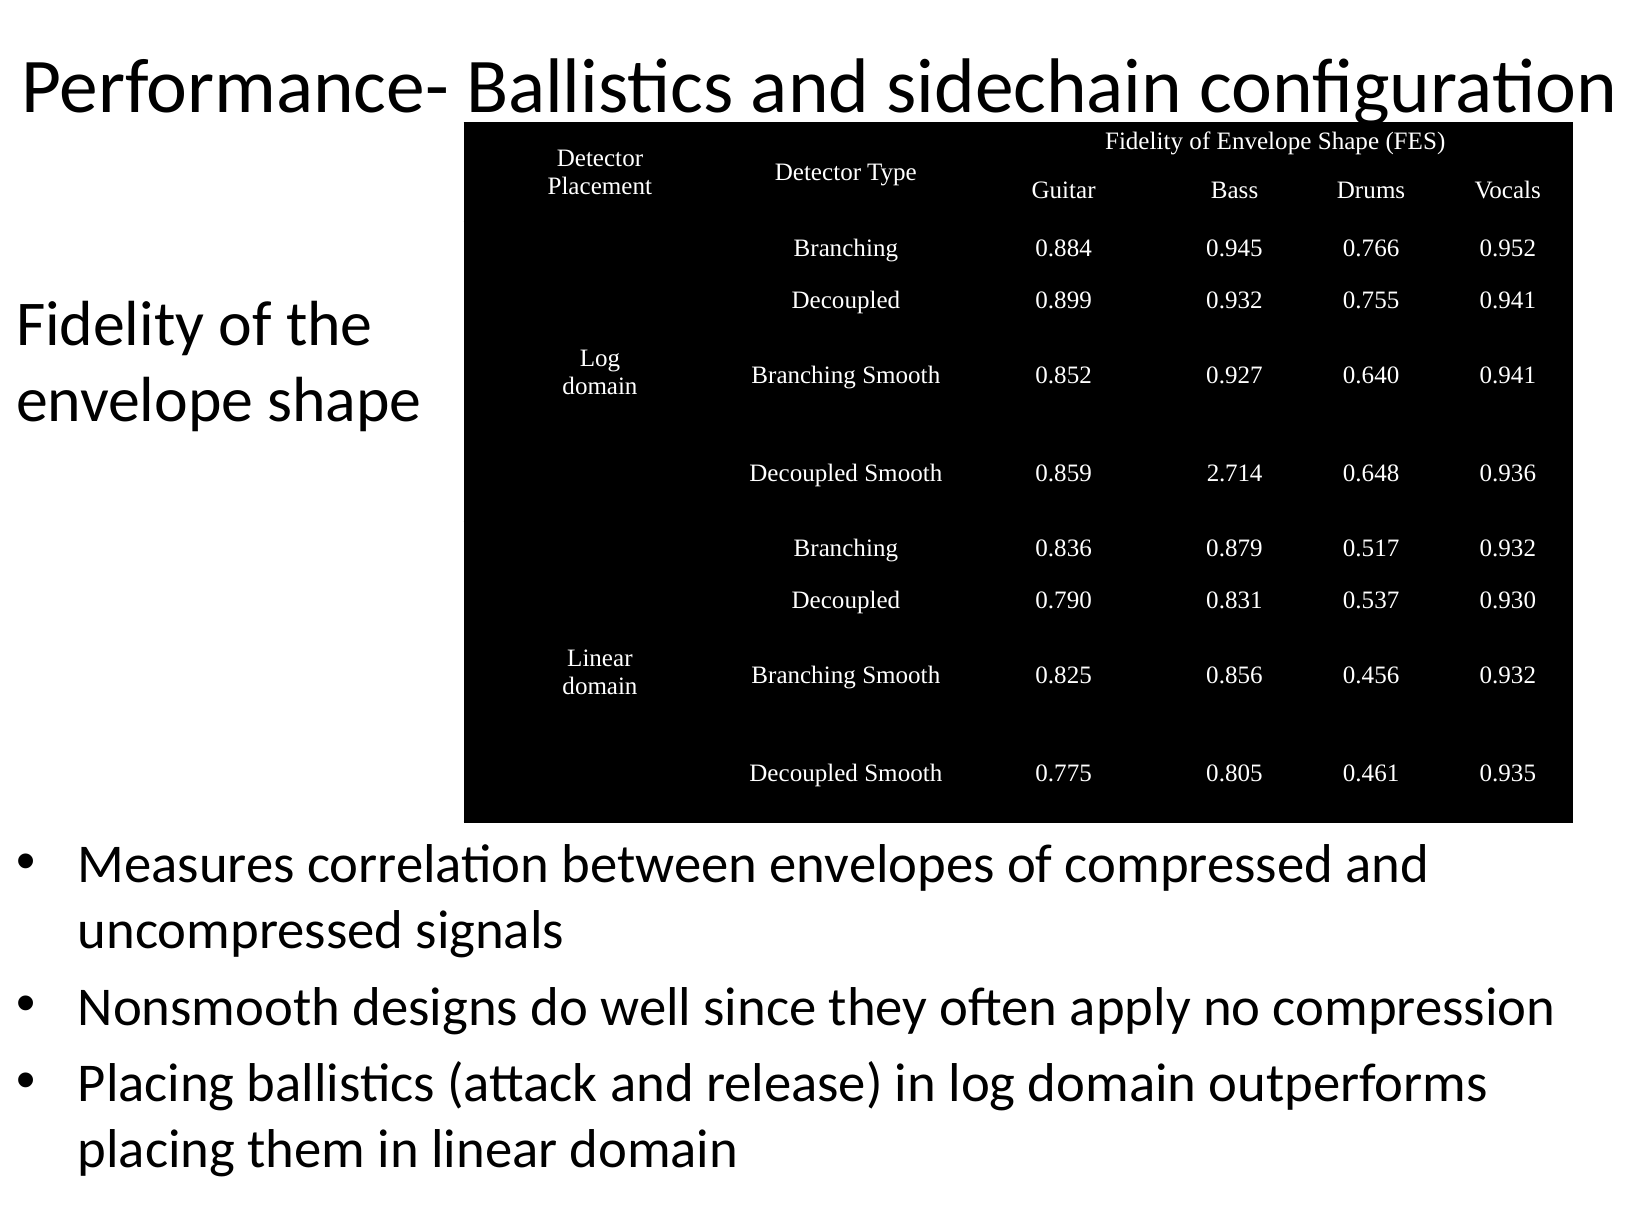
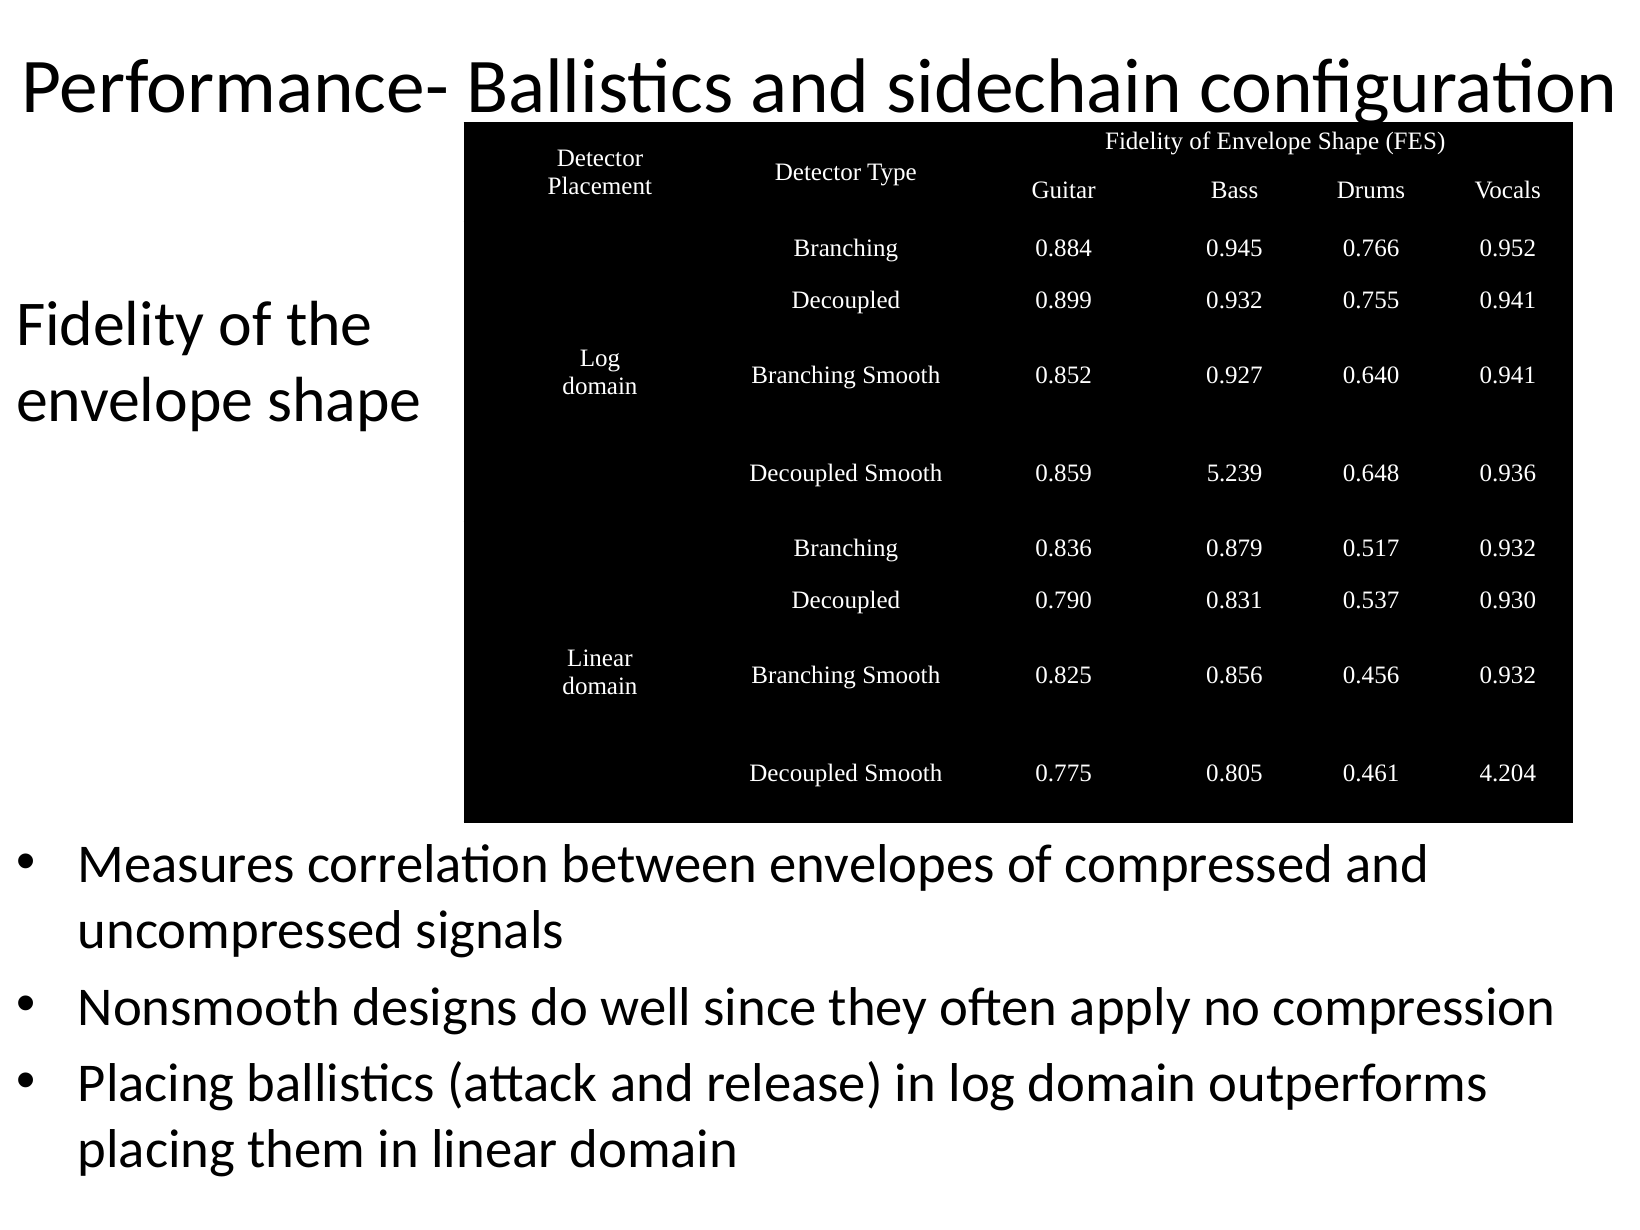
2.714: 2.714 -> 5.239
0.935: 0.935 -> 4.204
